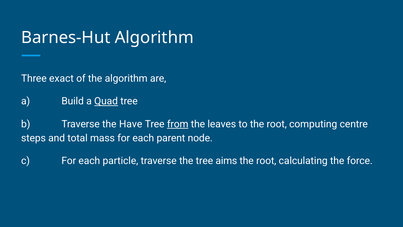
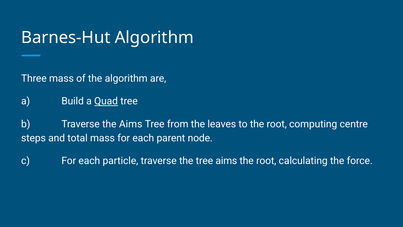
Three exact: exact -> mass
the Have: Have -> Aims
from underline: present -> none
